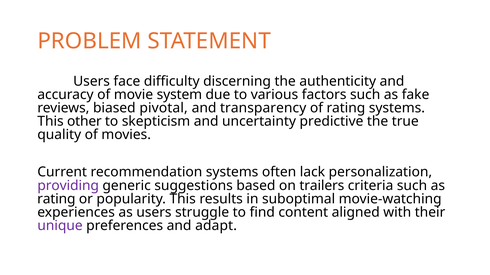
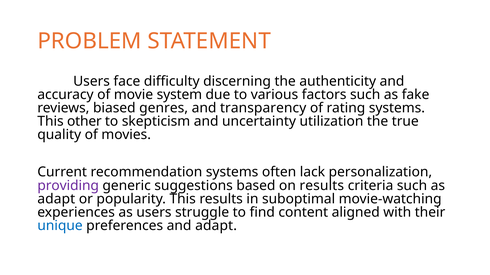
pivotal: pivotal -> genres
predictive: predictive -> utilization
on trailers: trailers -> results
rating at (56, 199): rating -> adapt
unique colour: purple -> blue
